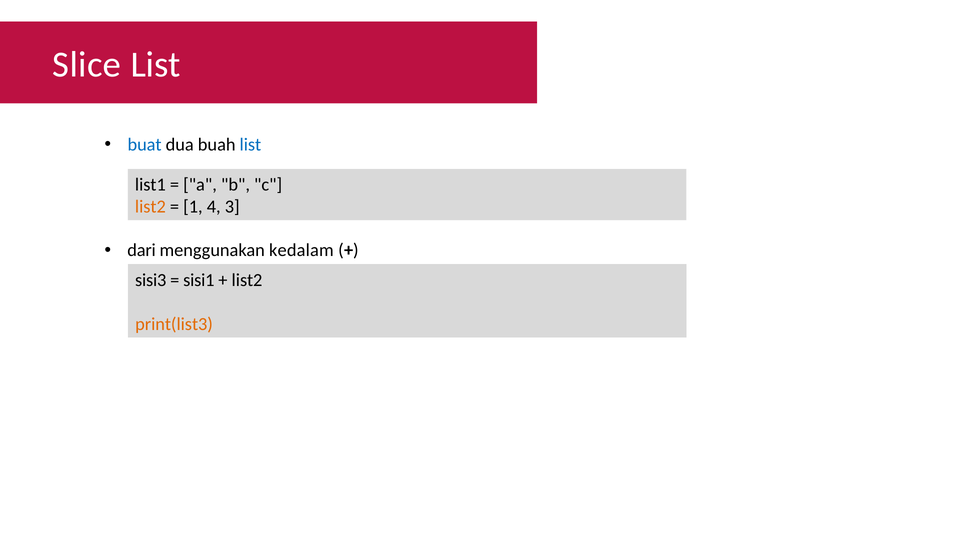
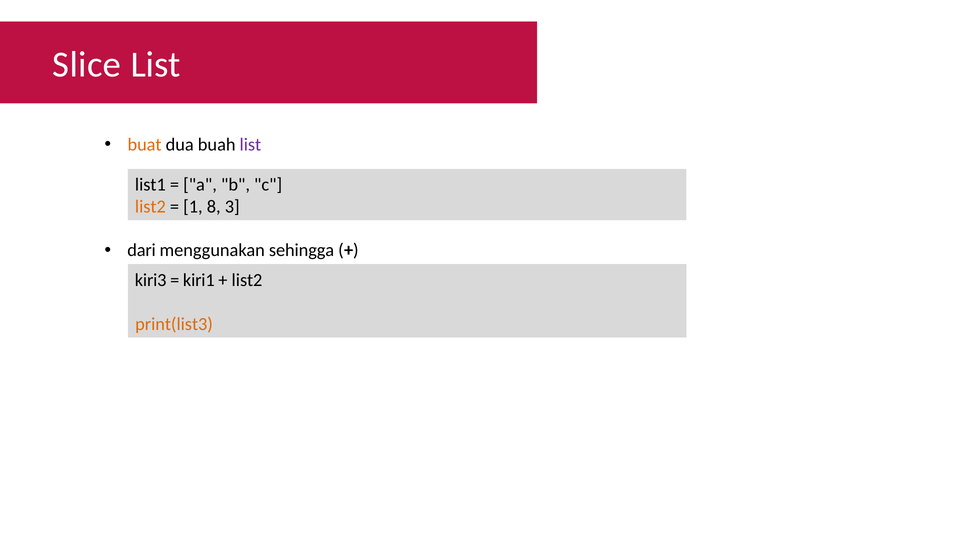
buat colour: blue -> orange
list at (250, 145) colour: blue -> purple
4: 4 -> 8
kedalam: kedalam -> sehingga
sisi3: sisi3 -> kiri3
sisi1: sisi1 -> kiri1
